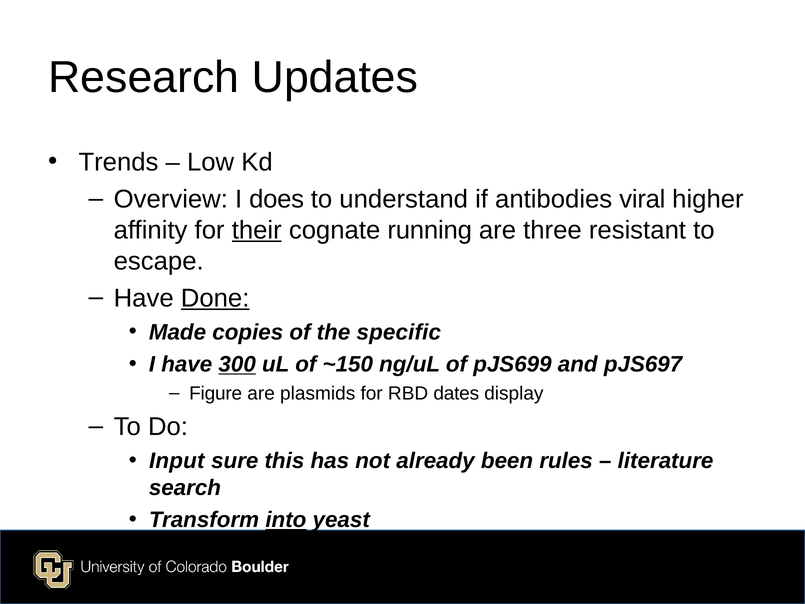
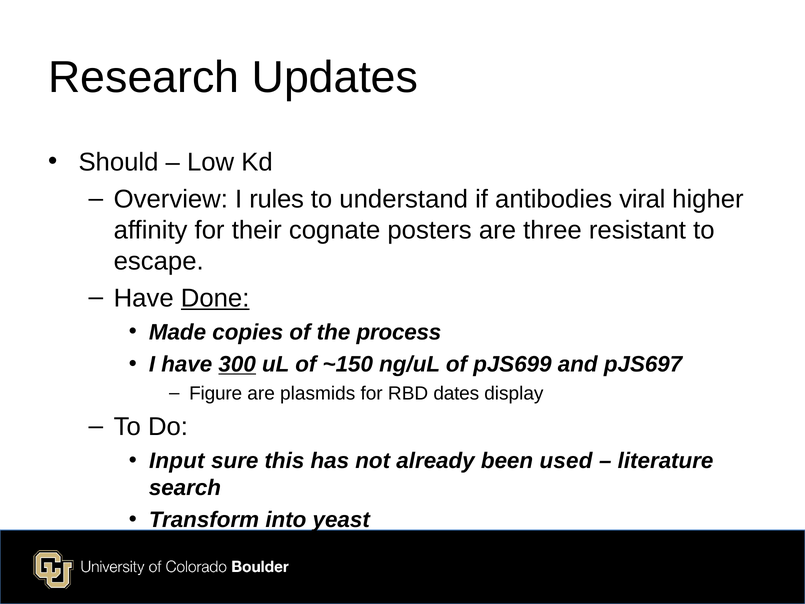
Trends: Trends -> Should
does: does -> rules
their underline: present -> none
running: running -> posters
specific: specific -> process
rules: rules -> used
into underline: present -> none
